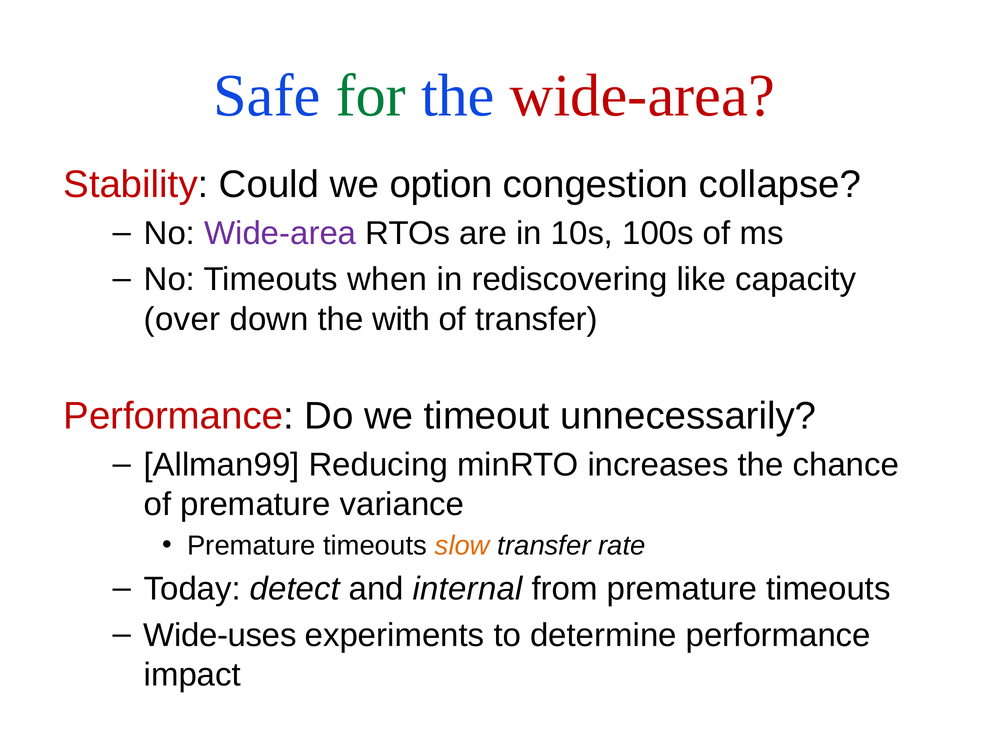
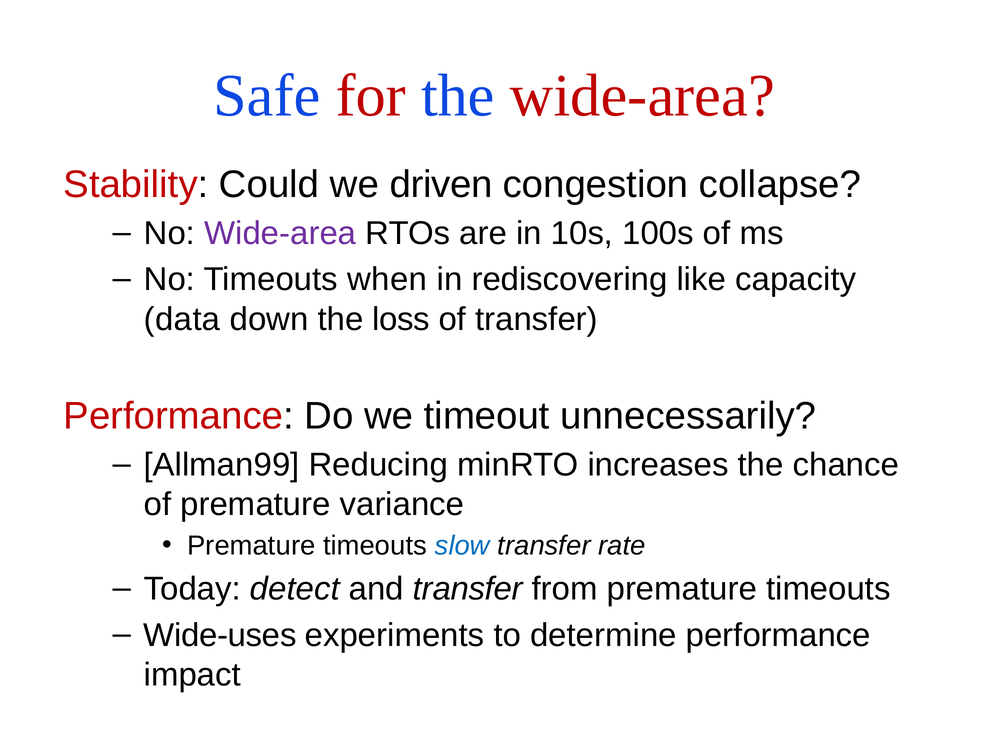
for colour: green -> red
option: option -> driven
over: over -> data
with: with -> loss
slow colour: orange -> blue
and internal: internal -> transfer
